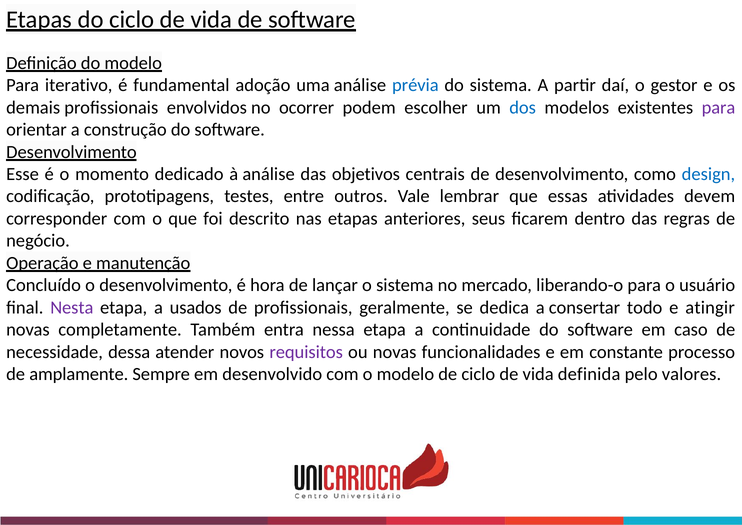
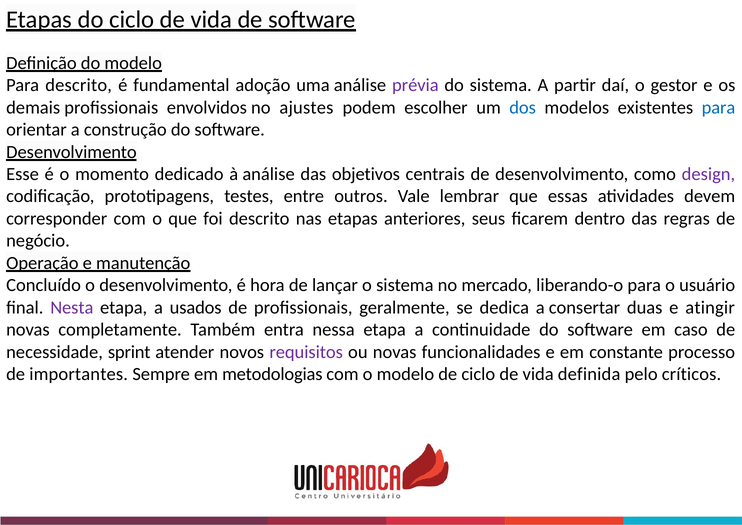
Para iterativo: iterativo -> descrito
prévia colour: blue -> purple
ocorrer: ocorrer -> ajustes
para at (719, 107) colour: purple -> blue
design colour: blue -> purple
todo: todo -> duas
dessa: dessa -> sprint
amplamente: amplamente -> importantes
desenvolvido: desenvolvido -> metodologias
valores: valores -> críticos
